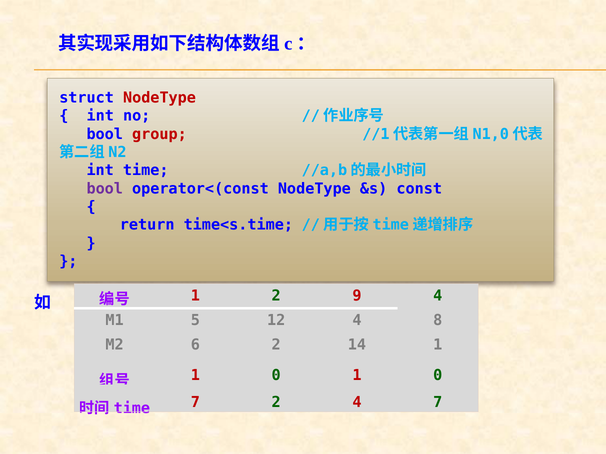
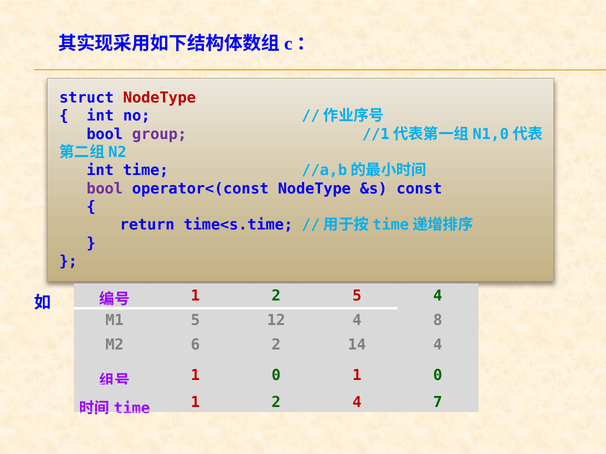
group colour: red -> purple
2 9: 9 -> 5
14 1: 1 -> 4
time 7: 7 -> 1
